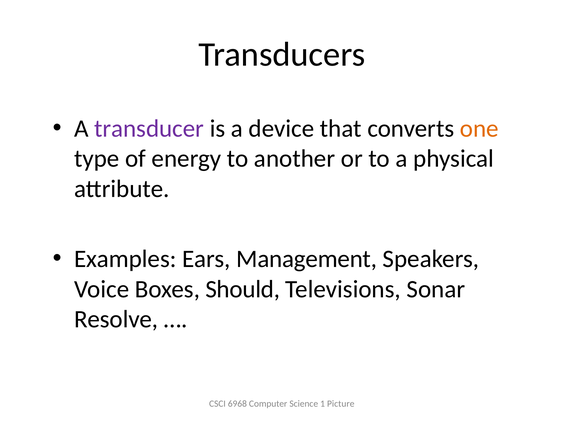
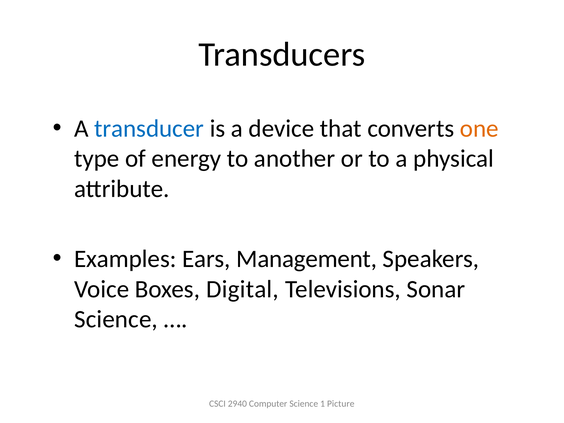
transducer colour: purple -> blue
Should: Should -> Digital
Resolve at (116, 319): Resolve -> Science
6968: 6968 -> 2940
